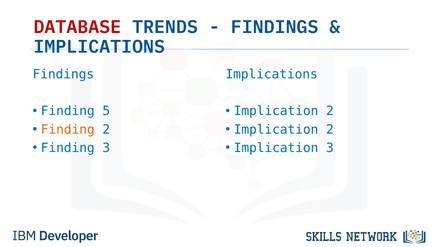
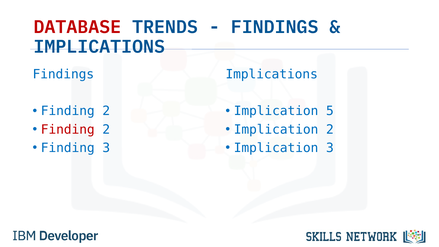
5 at (106, 111): 5 -> 2
2 at (330, 111): 2 -> 5
Finding at (68, 129) colour: orange -> red
